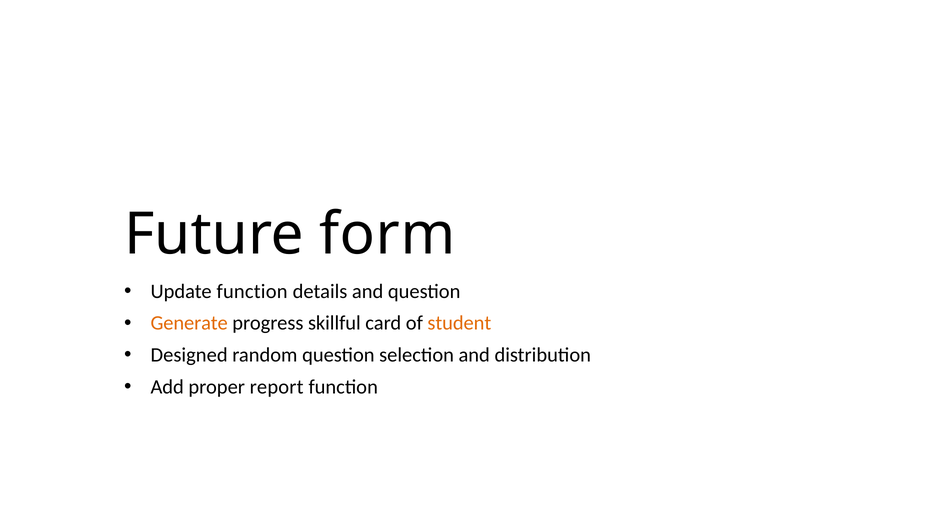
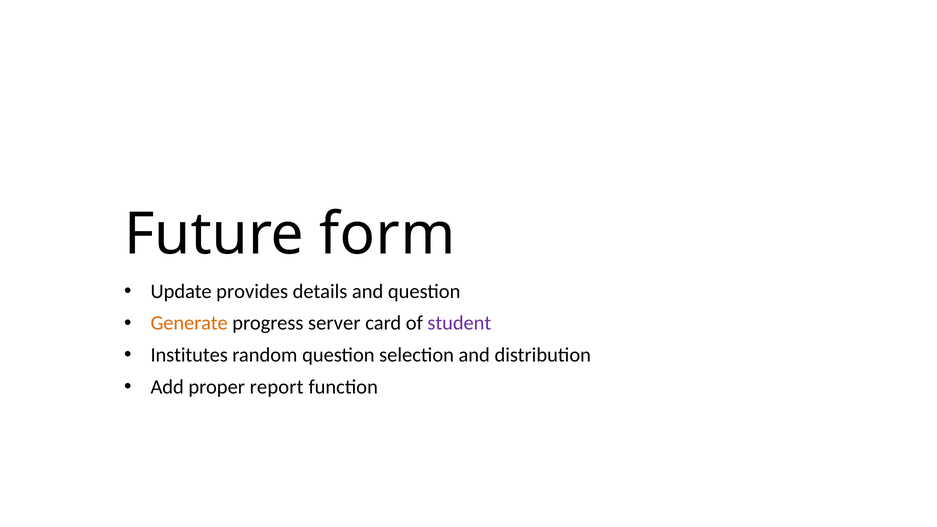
Update function: function -> provides
skillful: skillful -> server
student colour: orange -> purple
Designed: Designed -> Institutes
